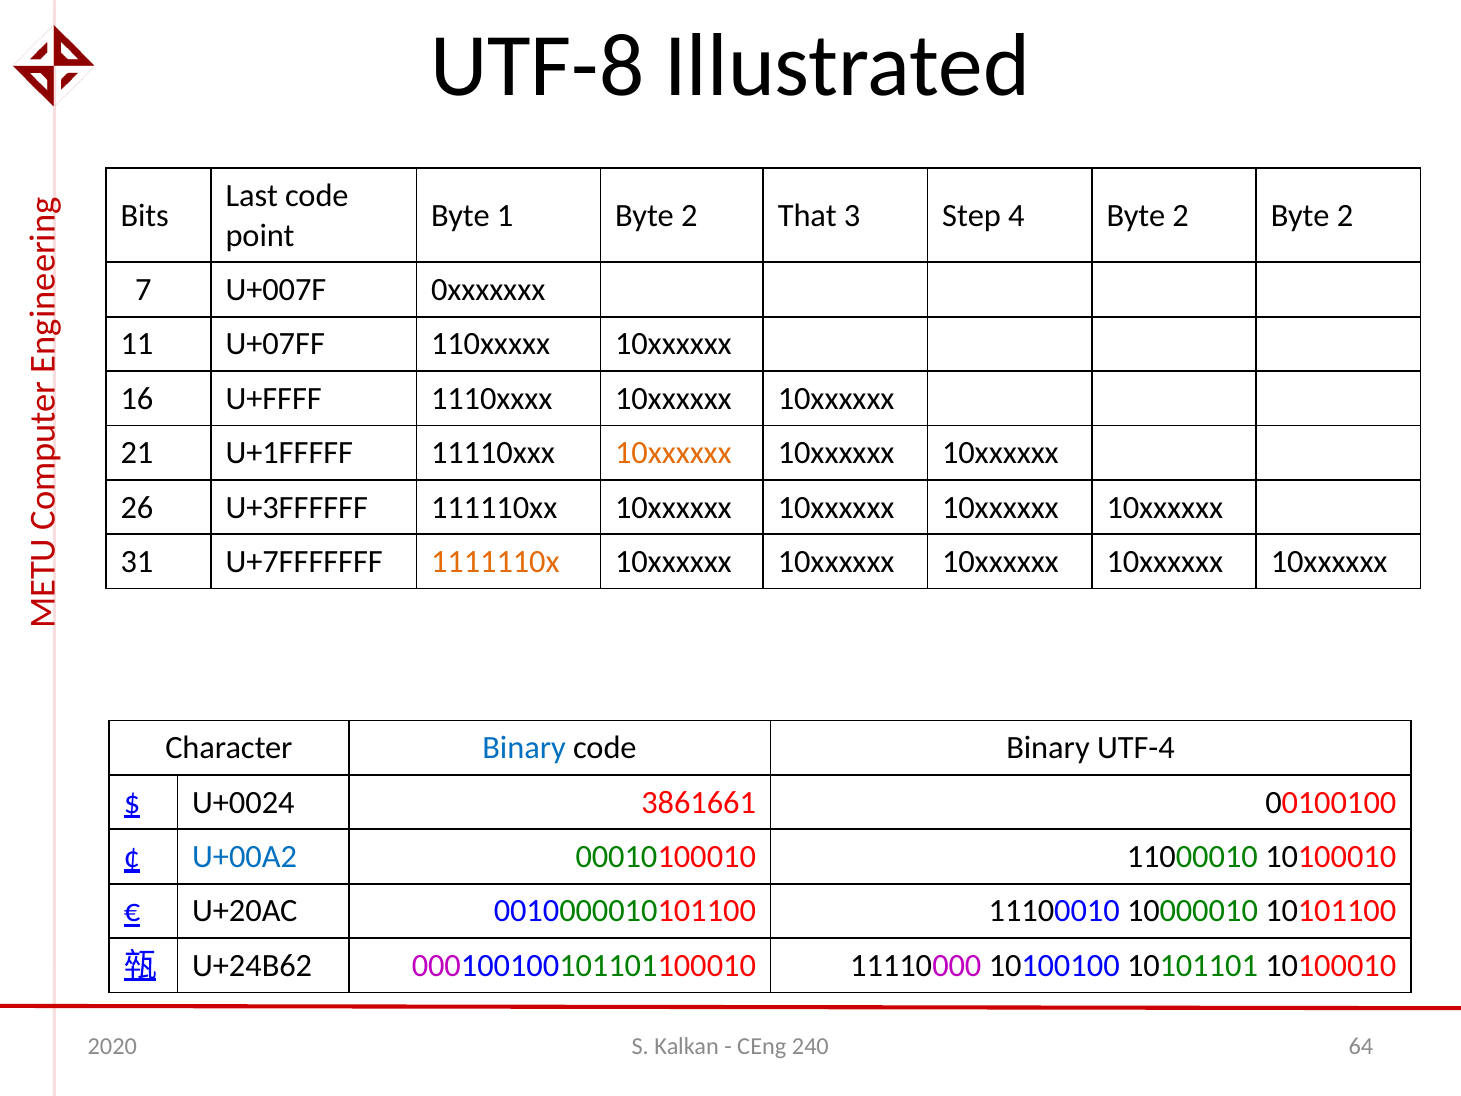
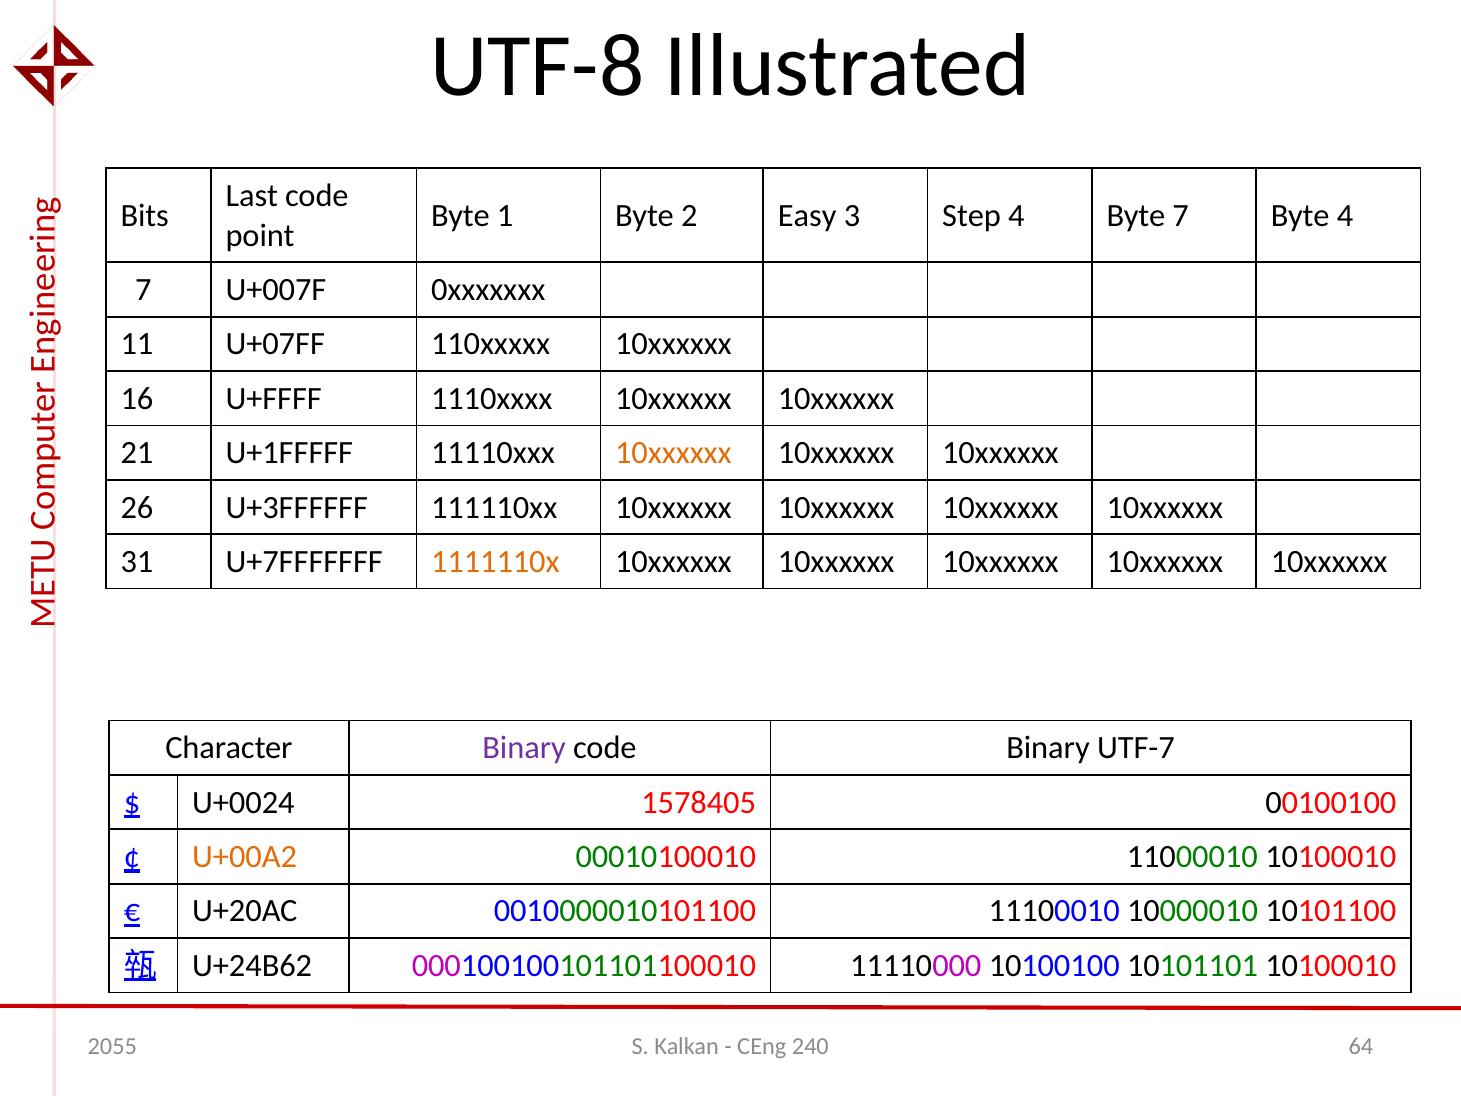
That: That -> Easy
4 Byte 2: 2 -> 7
2 at (1345, 216): 2 -> 4
Binary at (524, 748) colour: blue -> purple
UTF-4: UTF-4 -> UTF-7
3861661: 3861661 -> 1578405
U+00A2 colour: blue -> orange
2020: 2020 -> 2055
